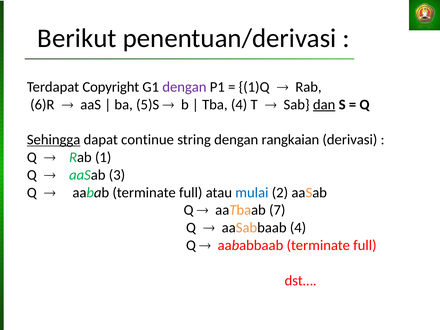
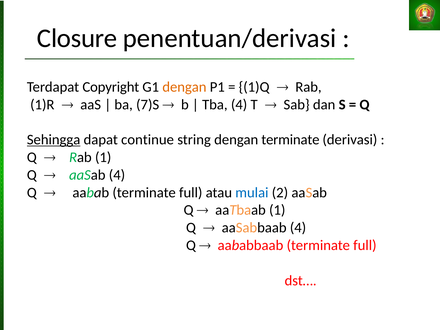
Berikut: Berikut -> Closure
dengan at (184, 87) colour: purple -> orange
6)R: 6)R -> 1)R
5)S: 5)S -> 7)S
dan underline: present -> none
dengan rangkaian: rangkaian -> terminate
aaSab 3: 3 -> 4
aaTbaab 7: 7 -> 1
